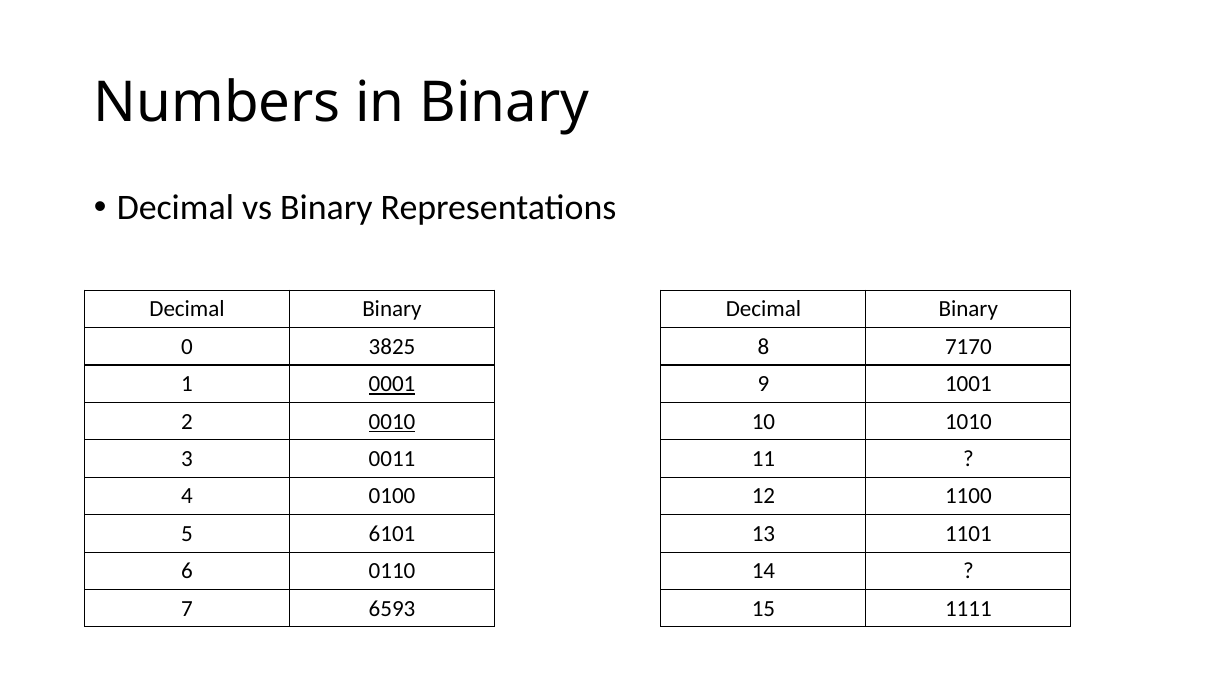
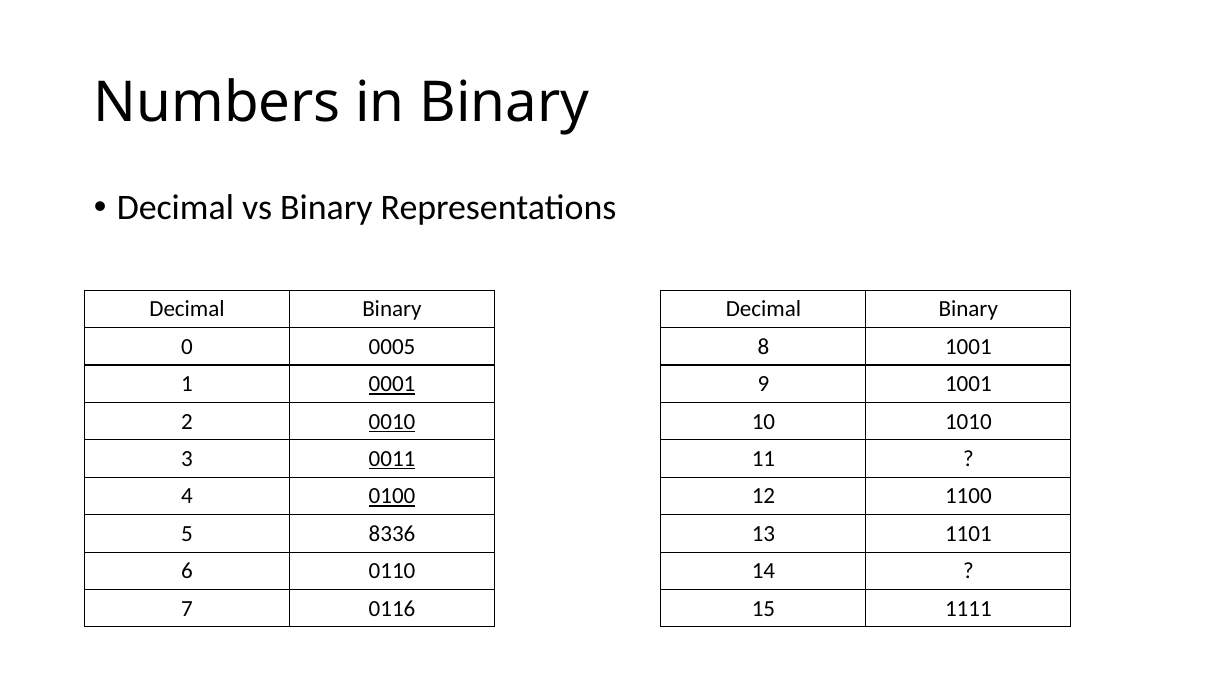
3825: 3825 -> 0005
8 7170: 7170 -> 1001
0011 underline: none -> present
0100 underline: none -> present
6101: 6101 -> 8336
6593: 6593 -> 0116
